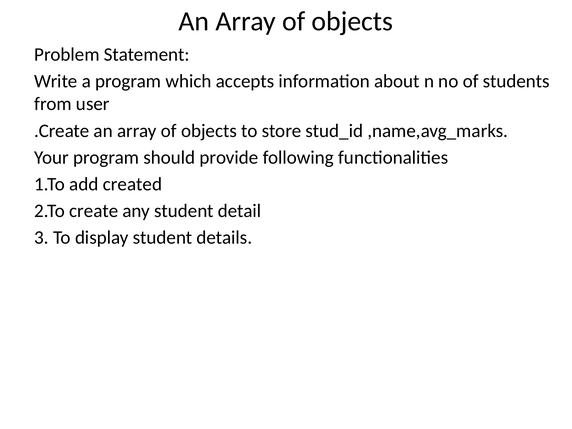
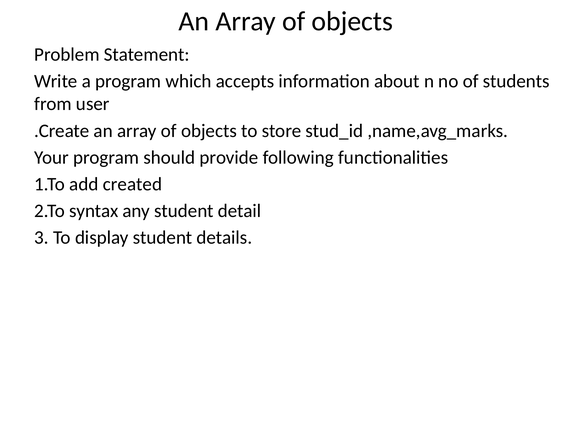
create: create -> syntax
